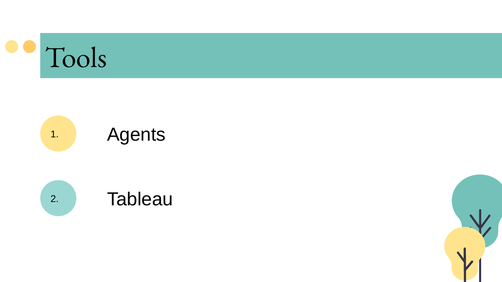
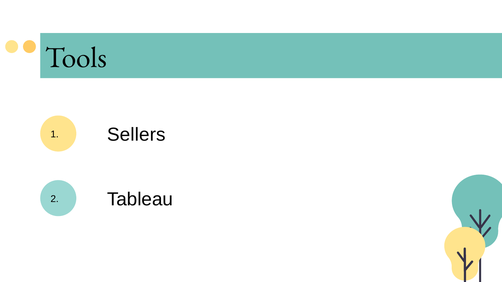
Agents: Agents -> Sellers
